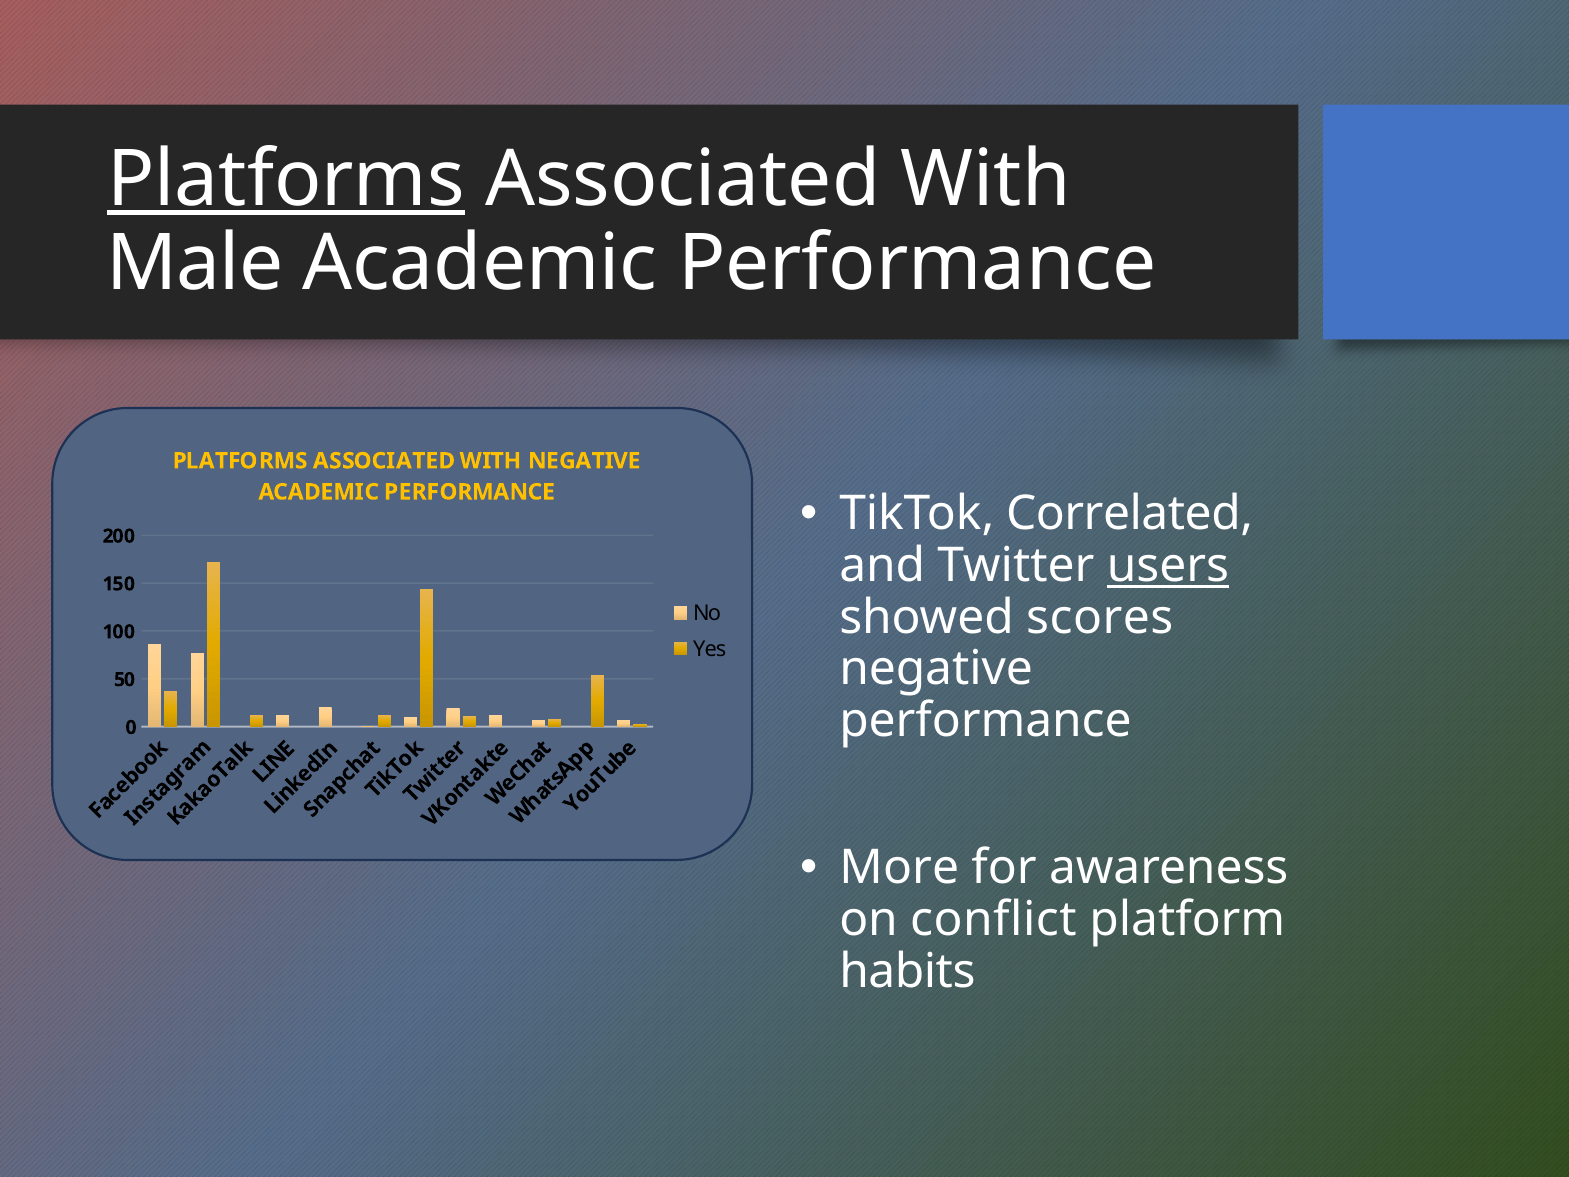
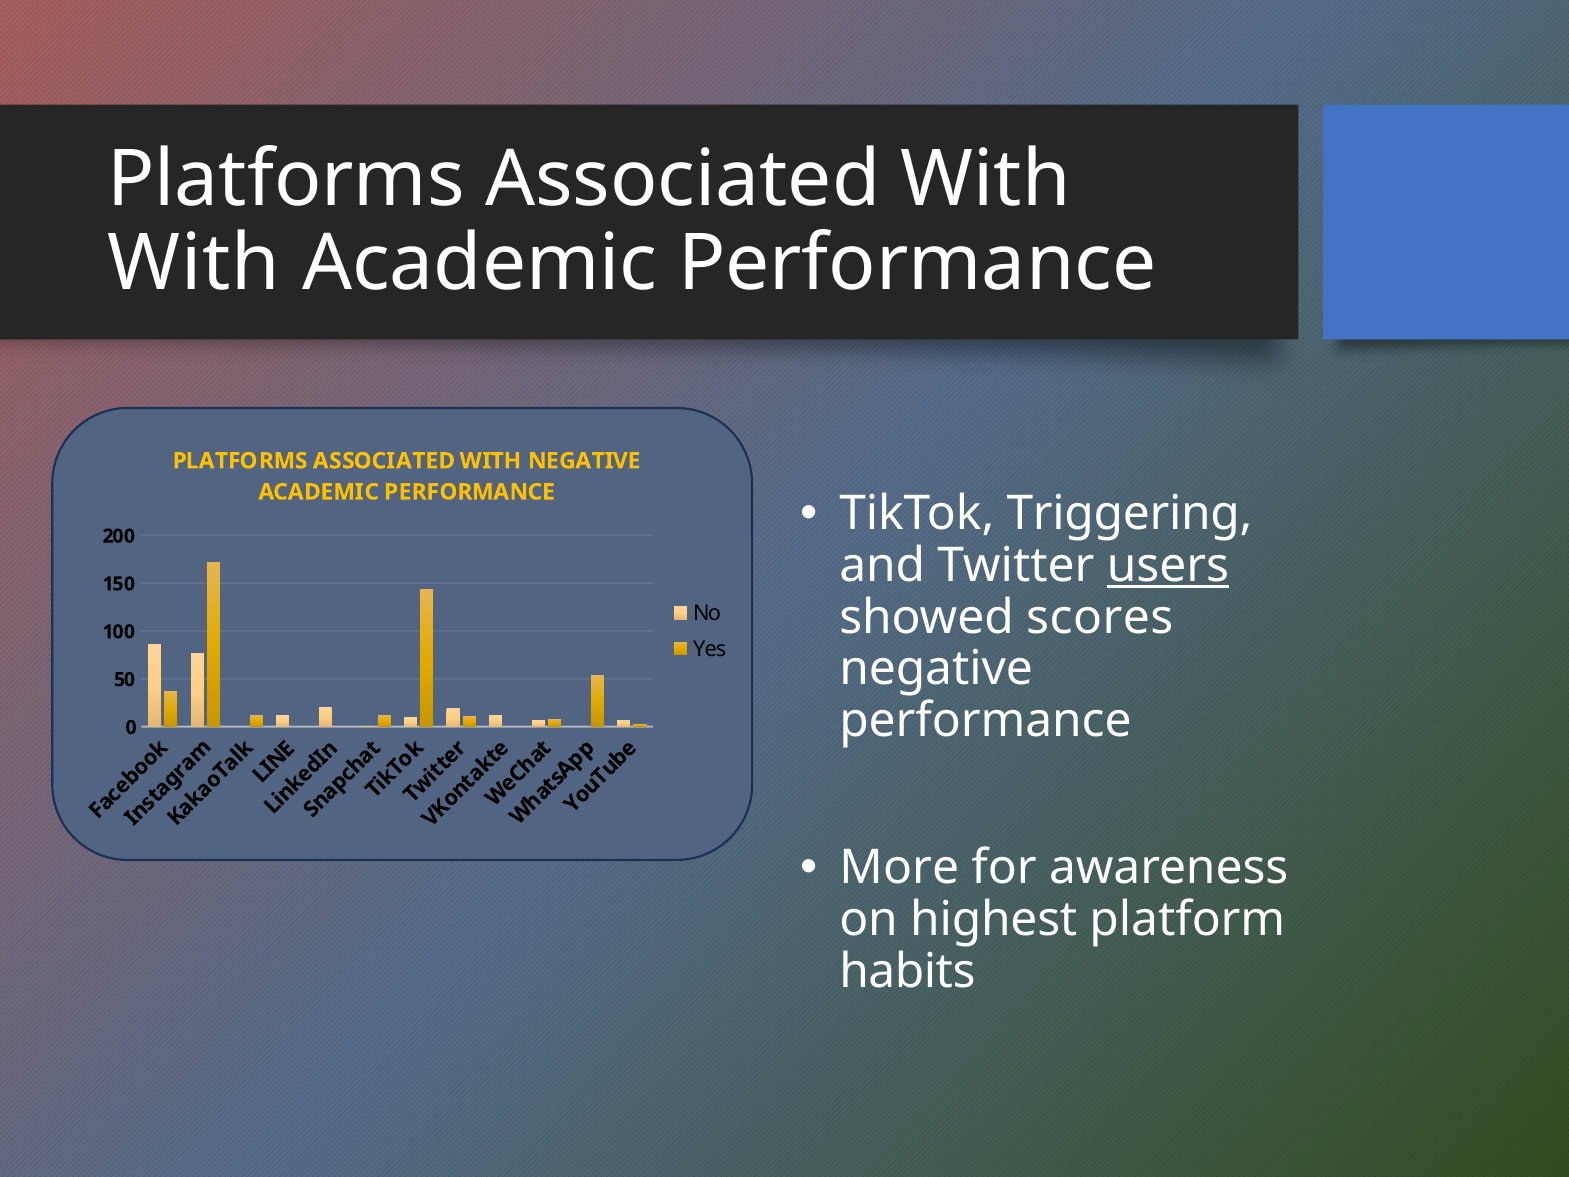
Platforms at (286, 179) underline: present -> none
Male at (195, 264): Male -> With
Correlated: Correlated -> Triggering
conflict: conflict -> highest
